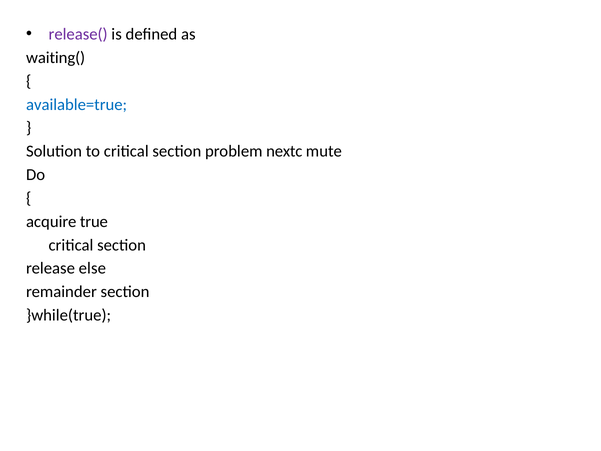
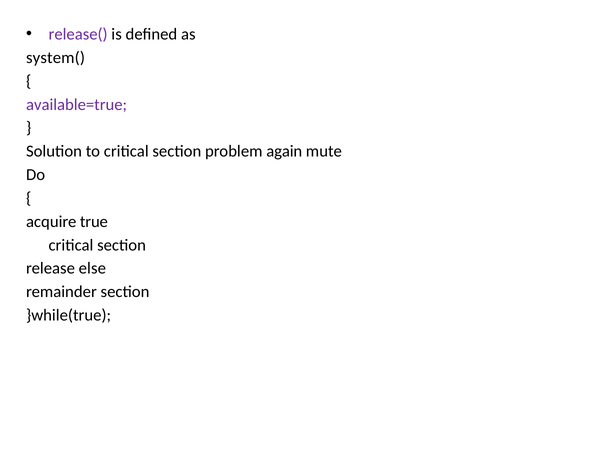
waiting(: waiting( -> system(
available=true colour: blue -> purple
nextc: nextc -> again
